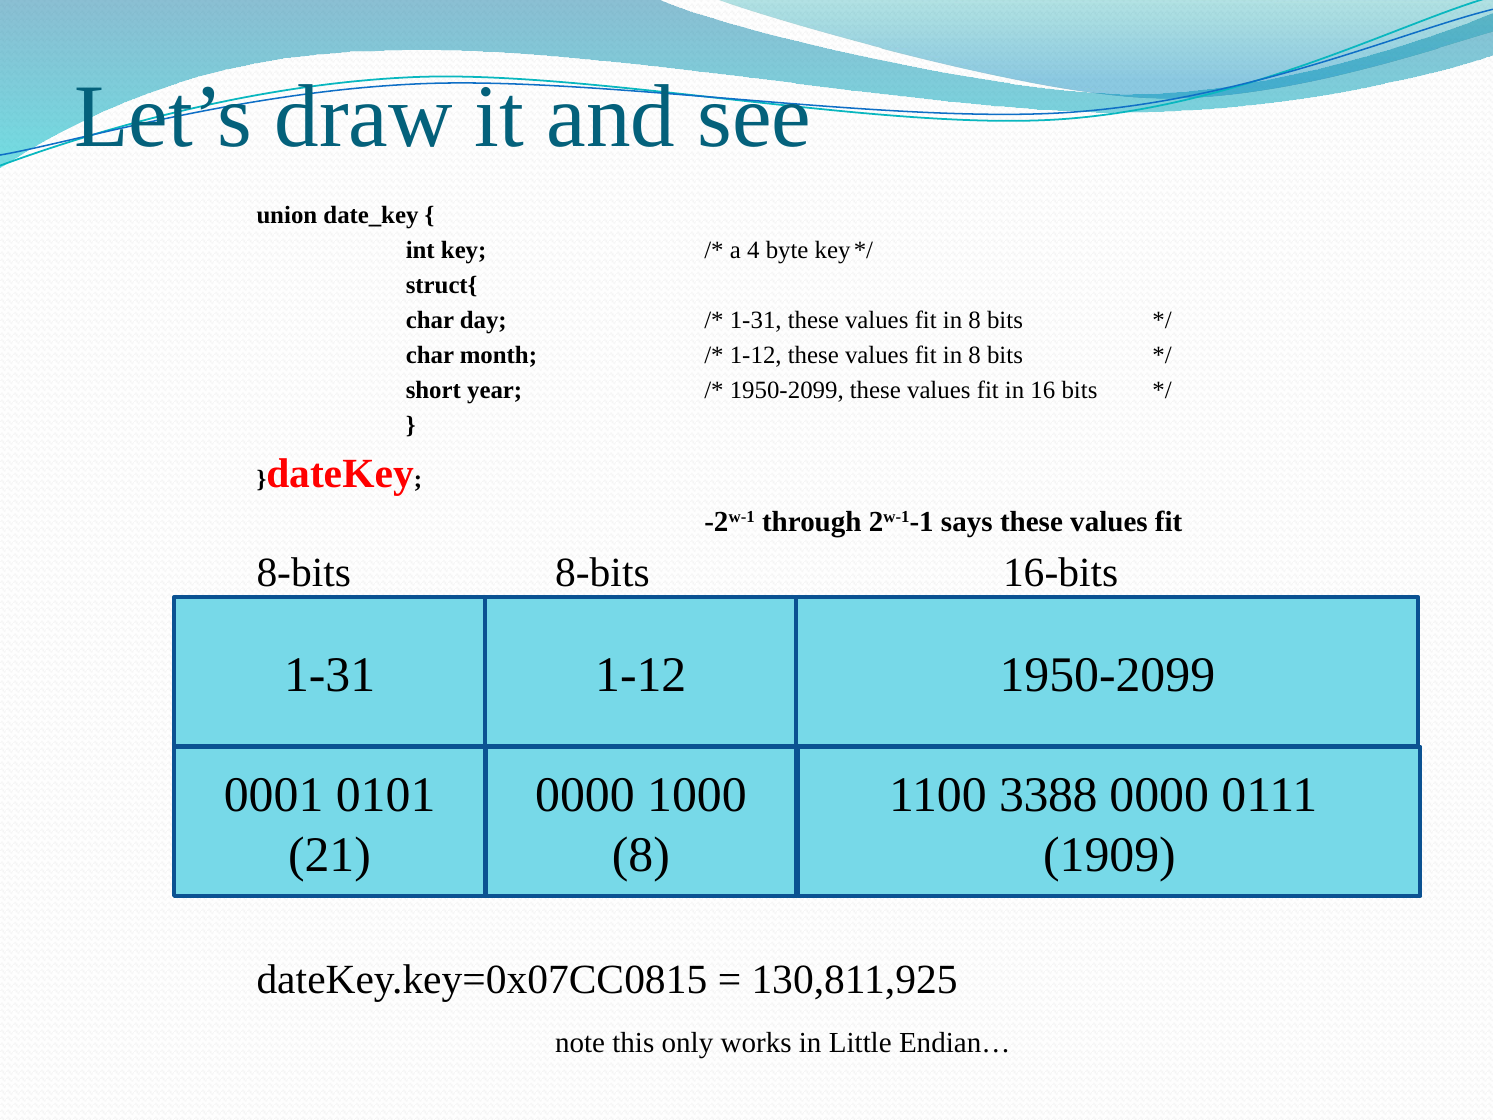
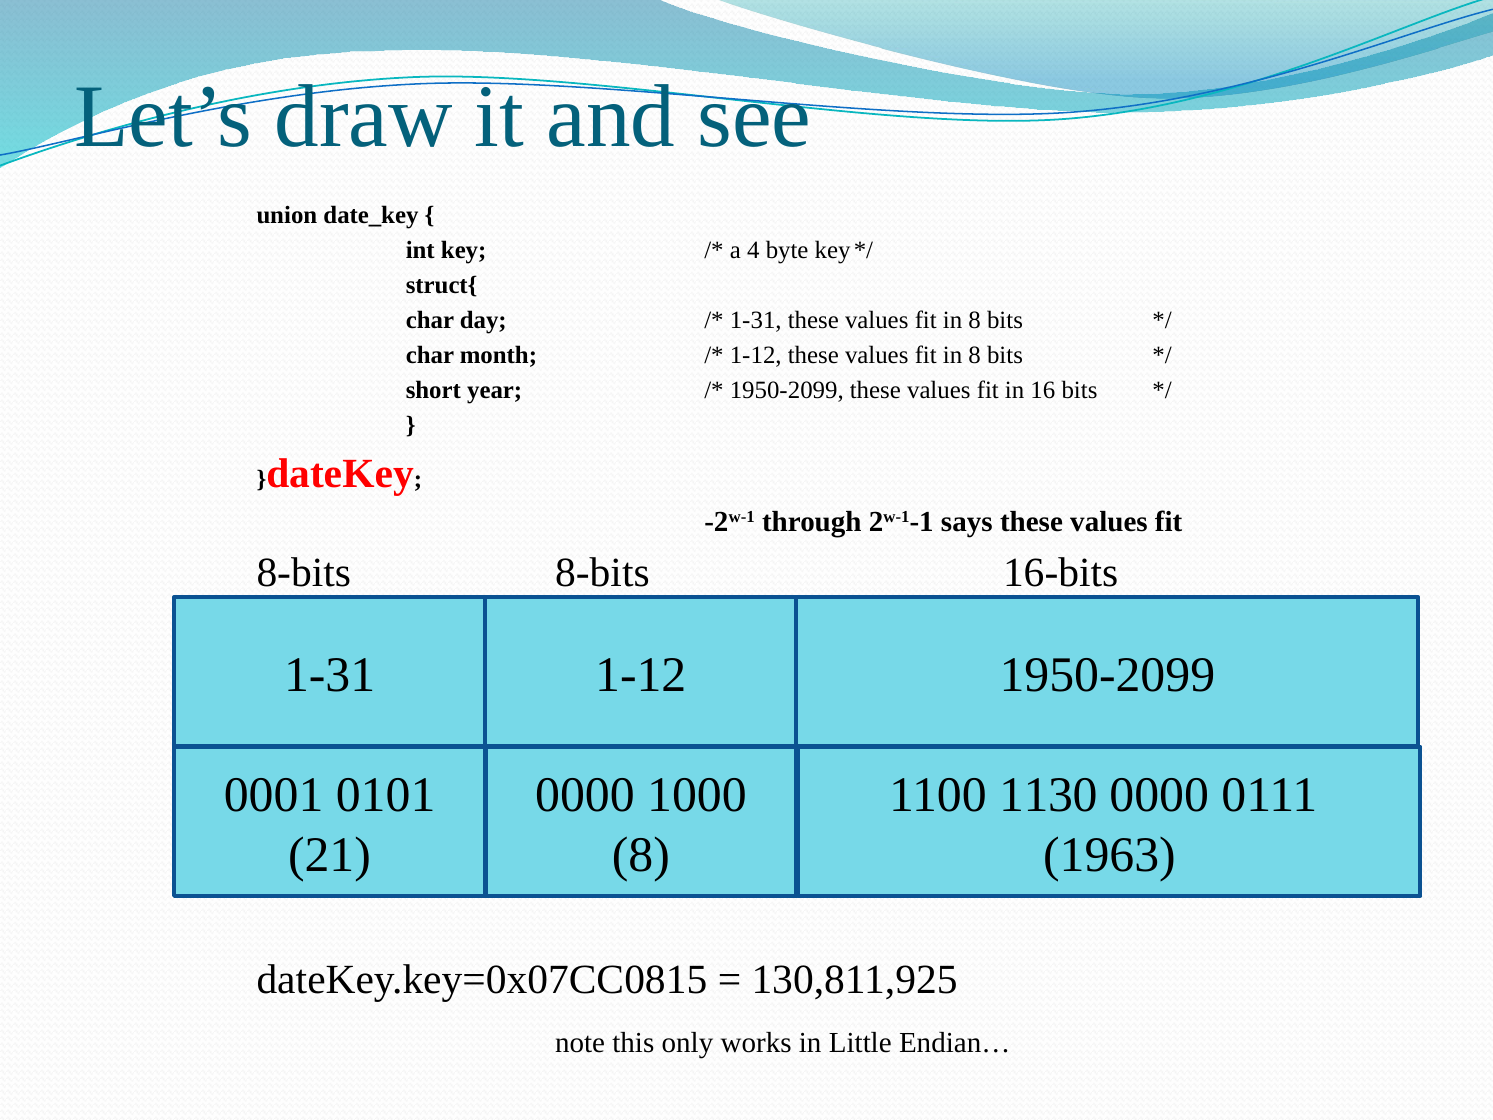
3388: 3388 -> 1130
1909: 1909 -> 1963
